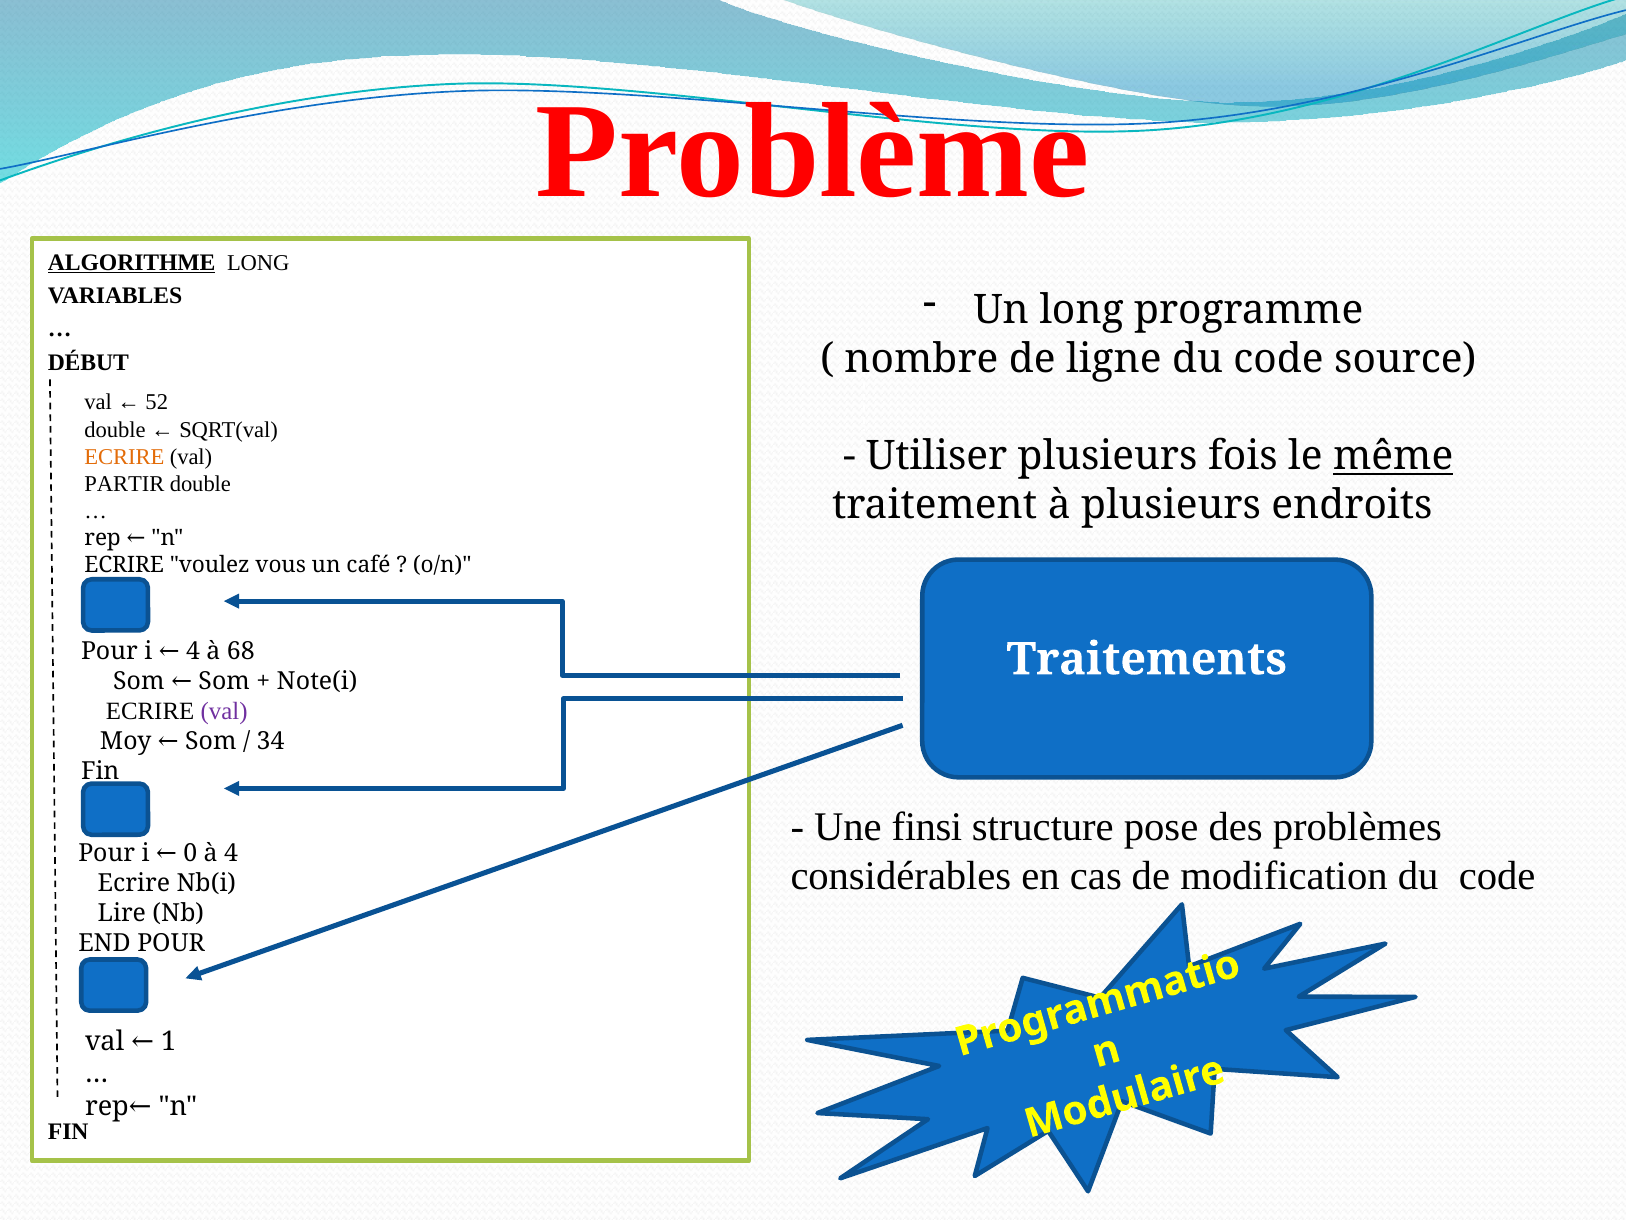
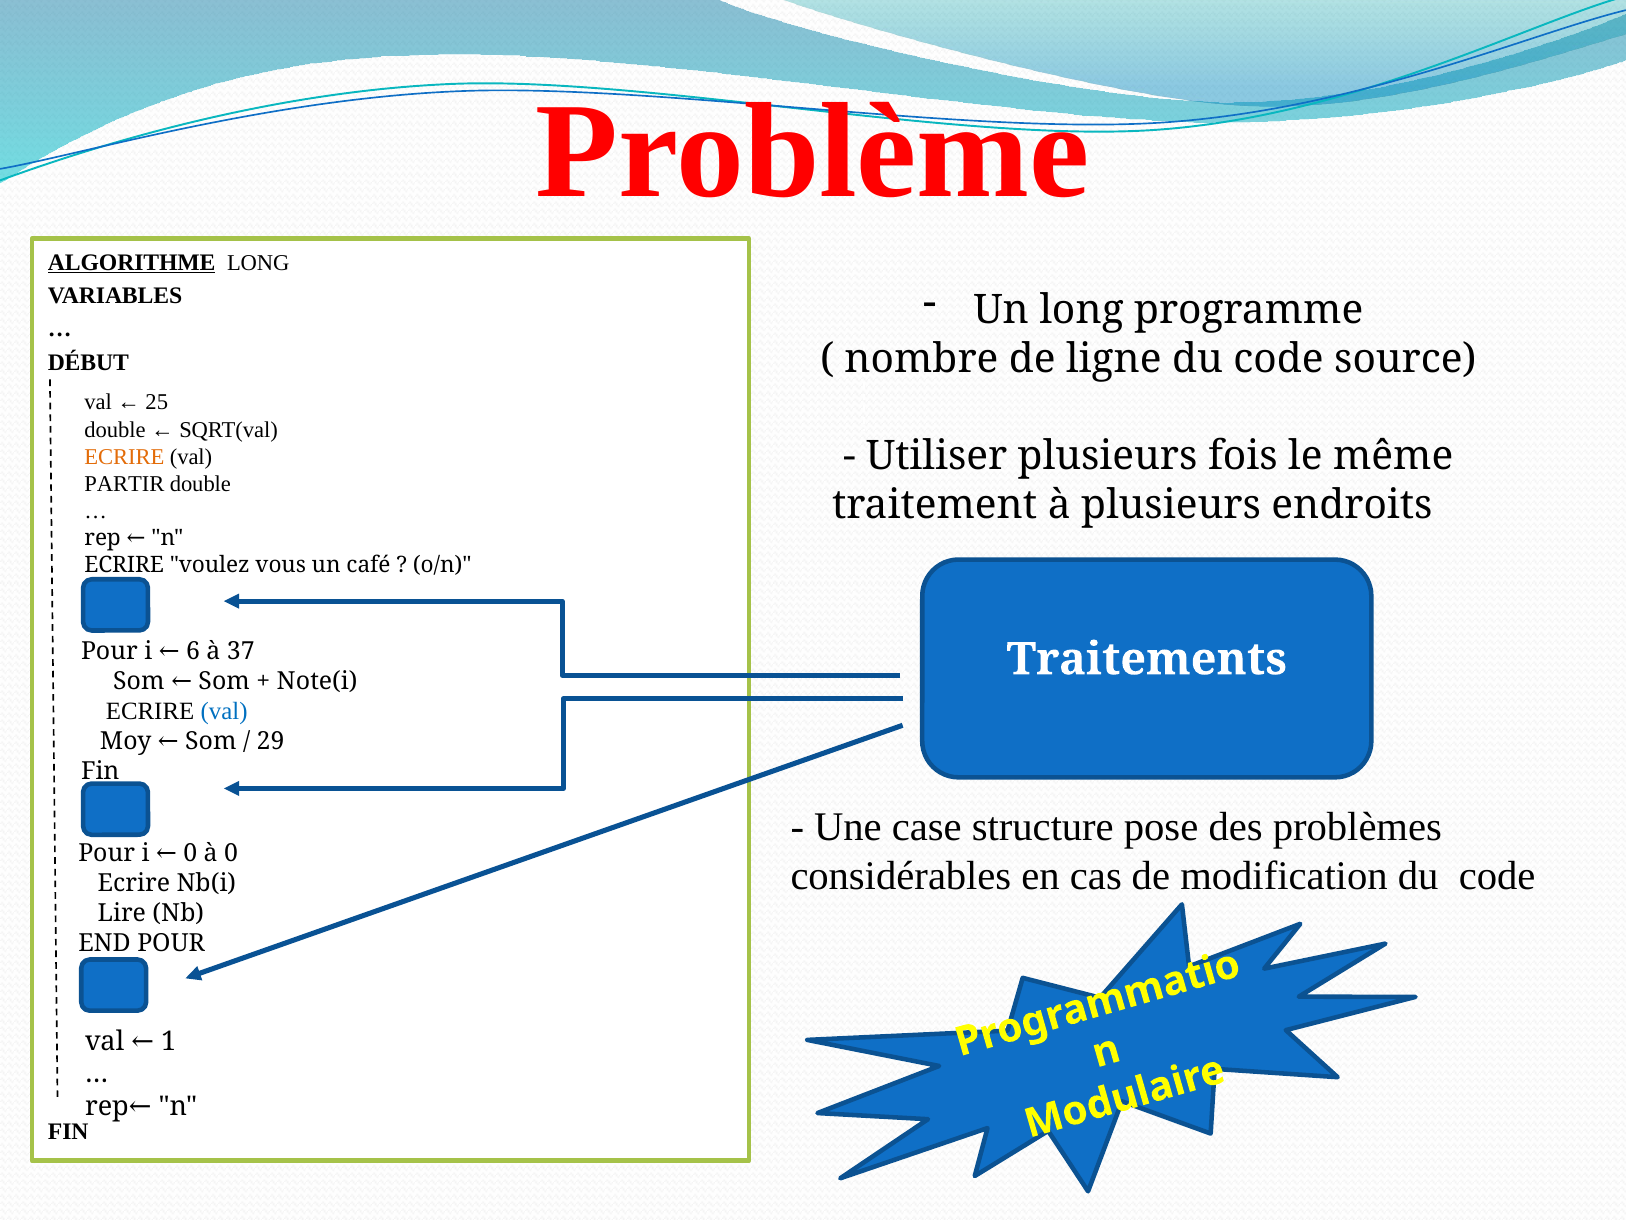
52: 52 -> 25
même underline: present -> none
i 4: 4 -> 6
68: 68 -> 37
val at (224, 711) colour: purple -> blue
34: 34 -> 29
finsi: finsi -> case
à 4: 4 -> 0
